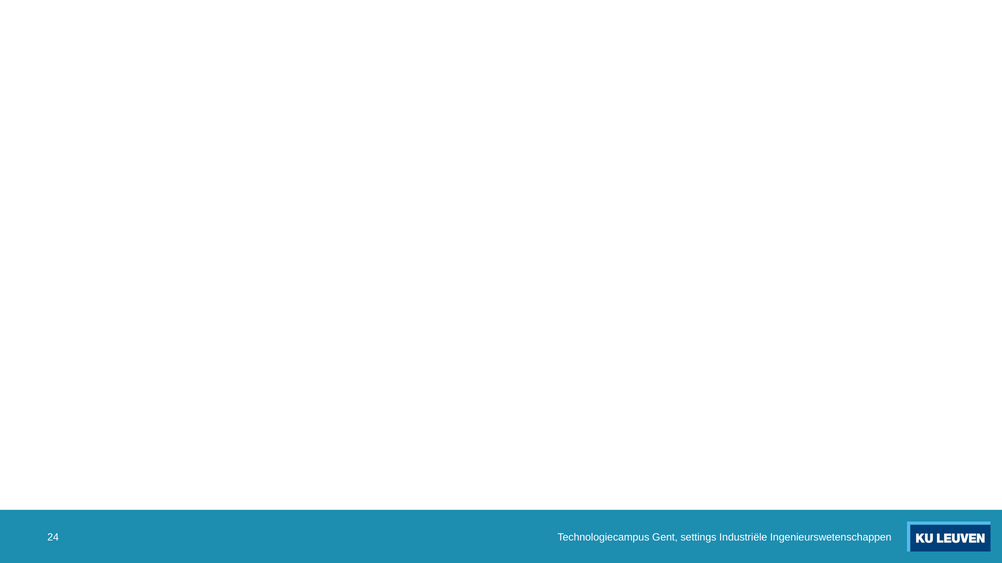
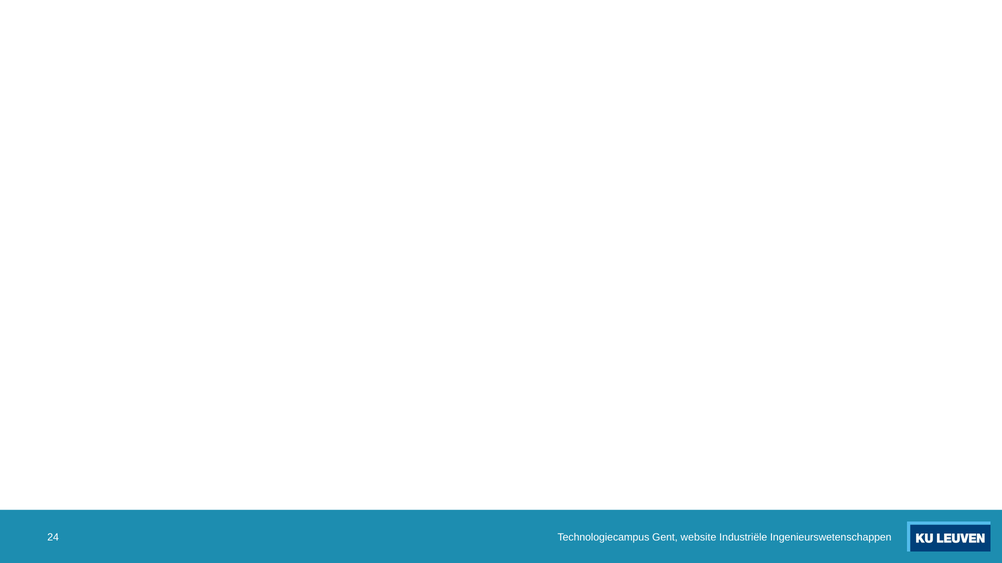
settings: settings -> website
